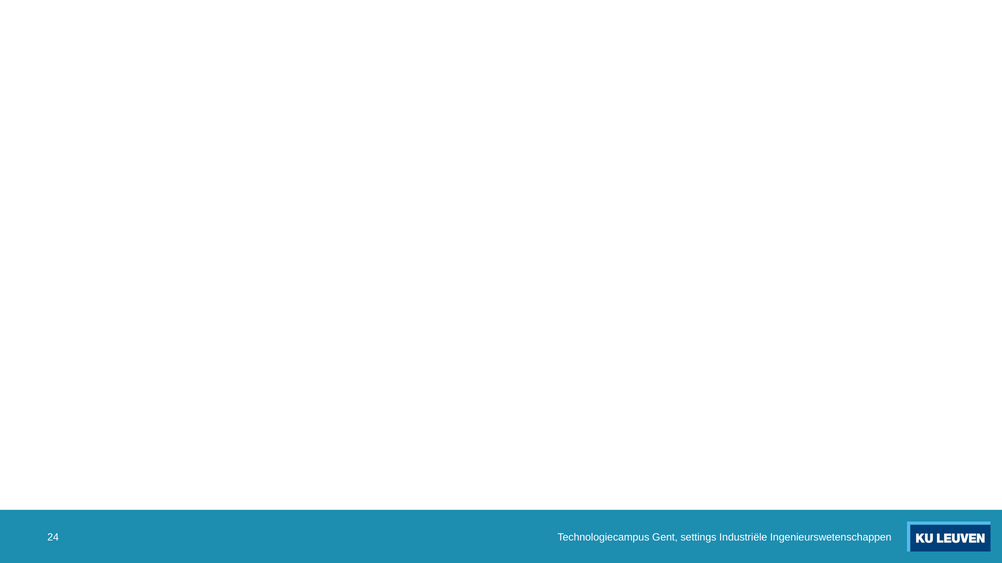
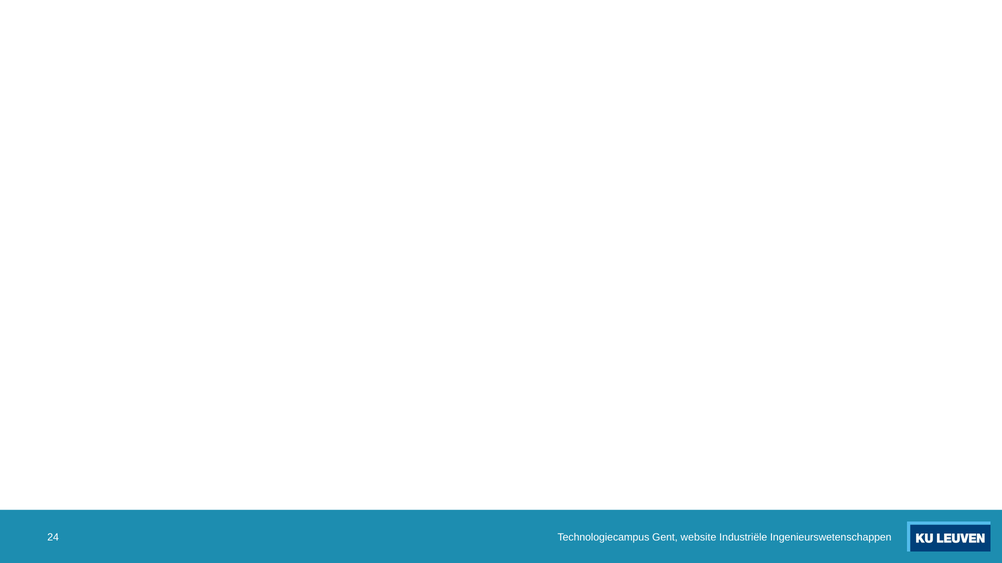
settings: settings -> website
